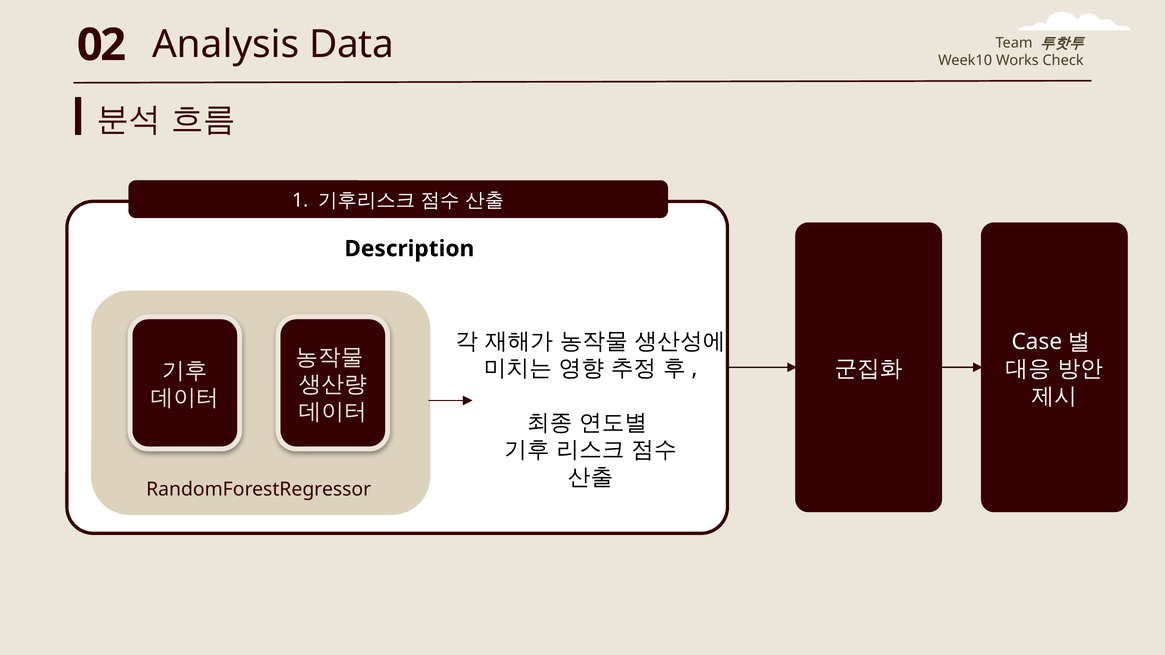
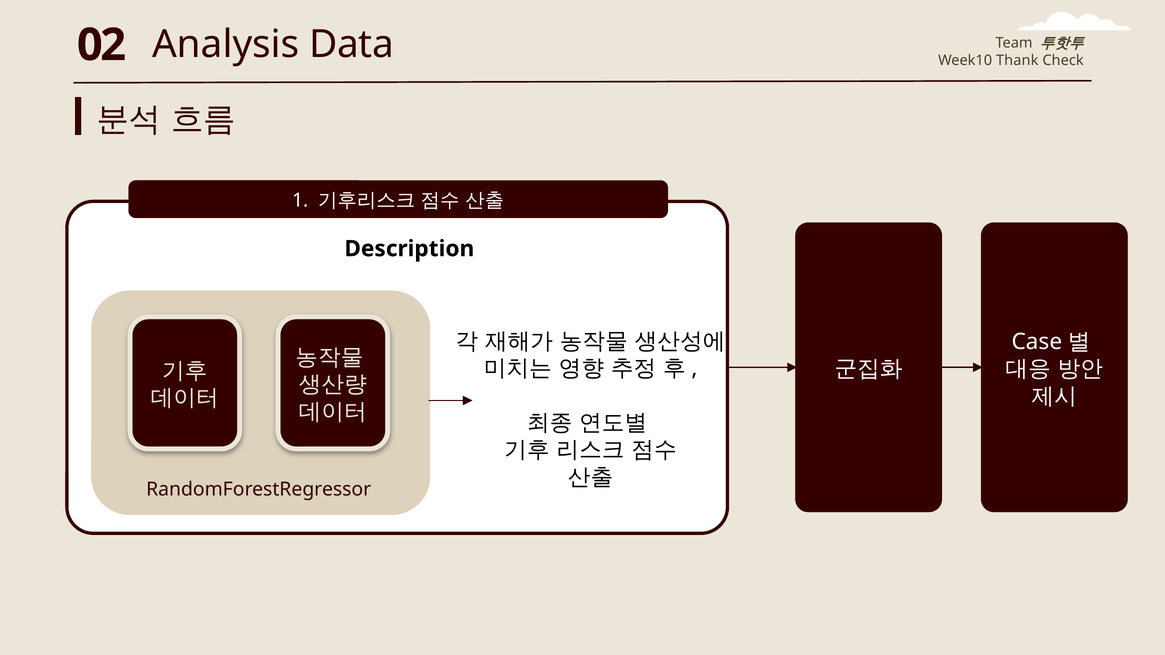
Works: Works -> Thank
